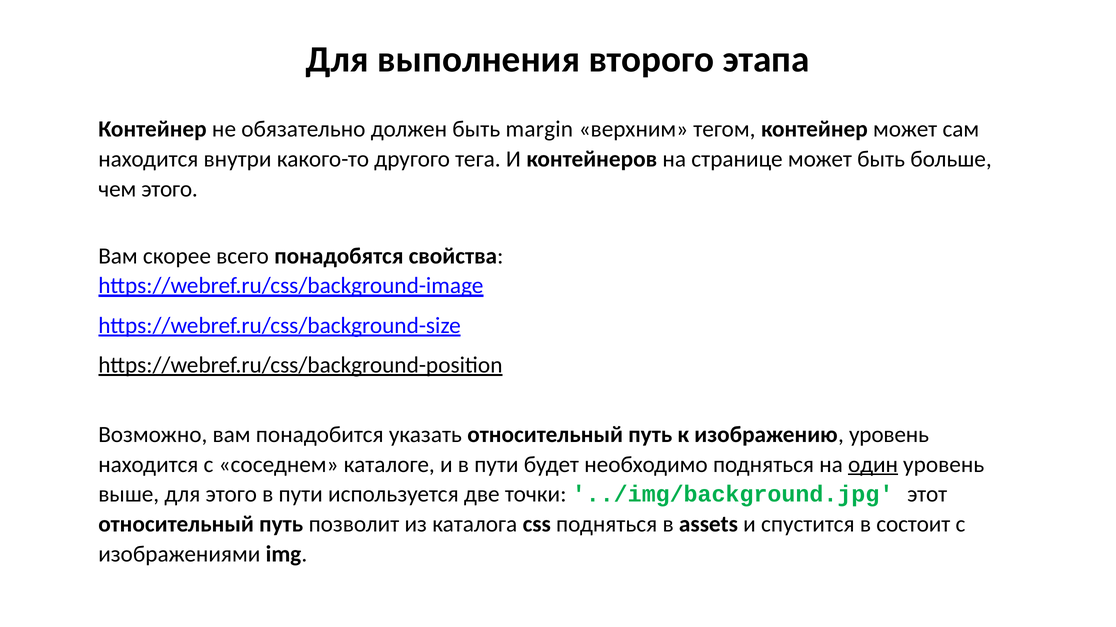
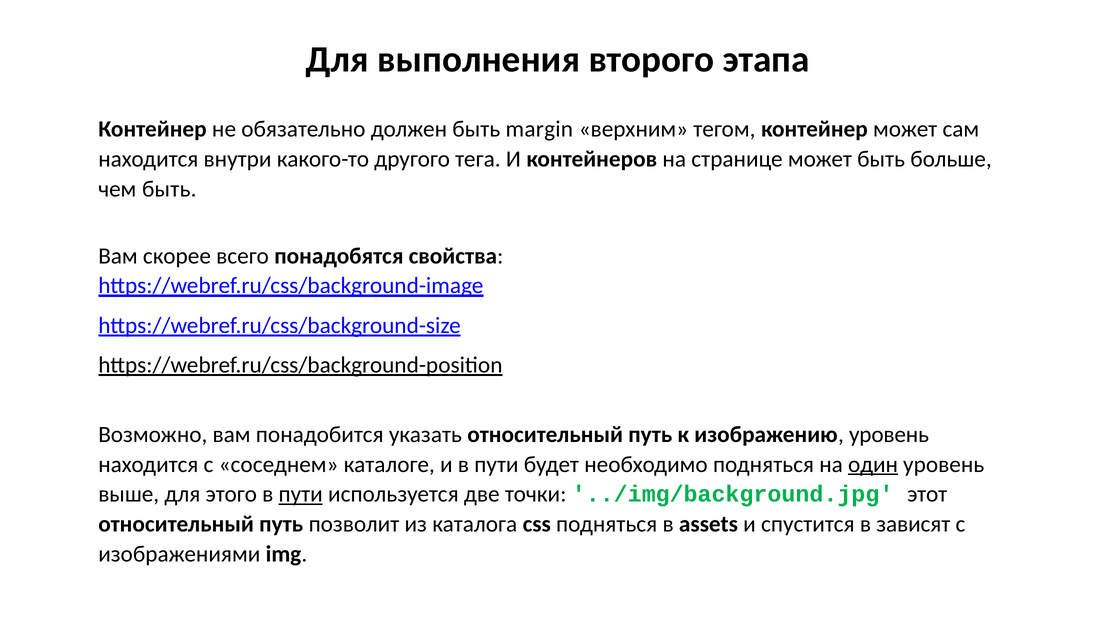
чем этого: этого -> быть
пути at (301, 495) underline: none -> present
состоит: состоит -> зависят
